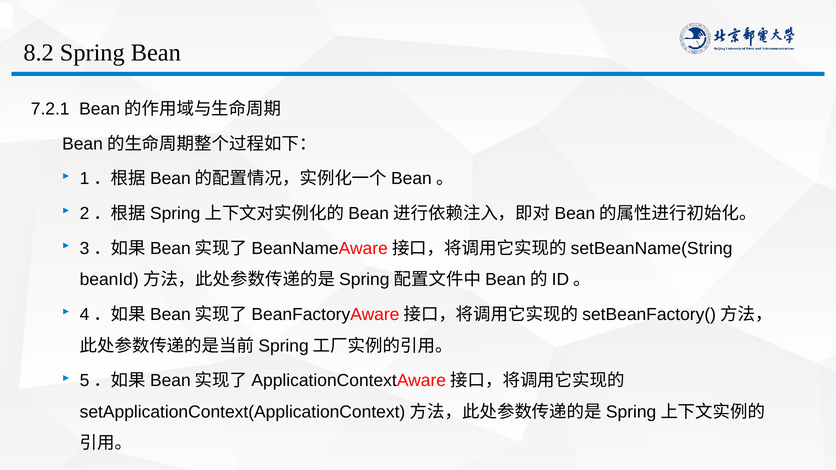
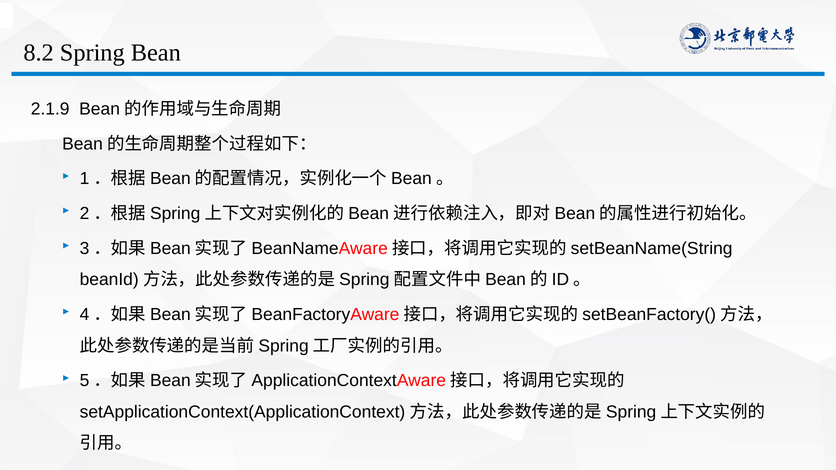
7.2.1: 7.2.1 -> 2.1.9
